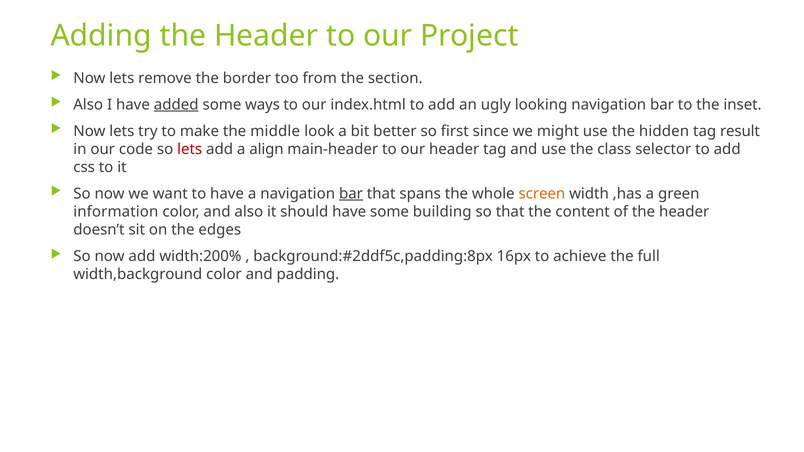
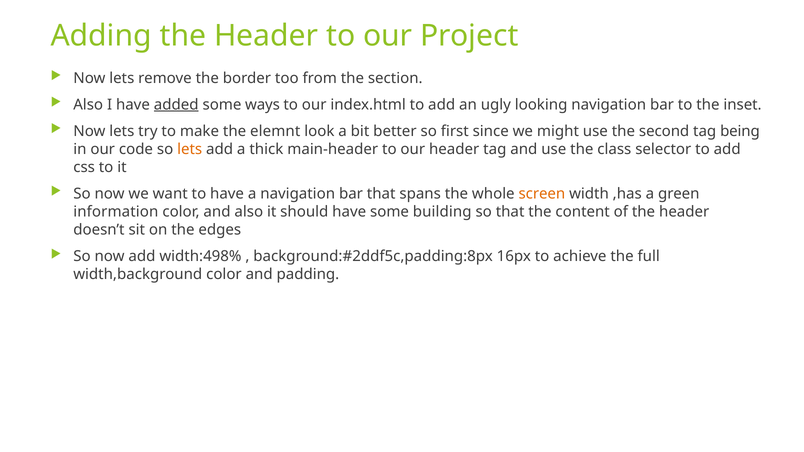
middle: middle -> elemnt
hidden: hidden -> second
result: result -> being
lets at (190, 149) colour: red -> orange
align: align -> thick
bar at (351, 194) underline: present -> none
width:200%: width:200% -> width:498%
